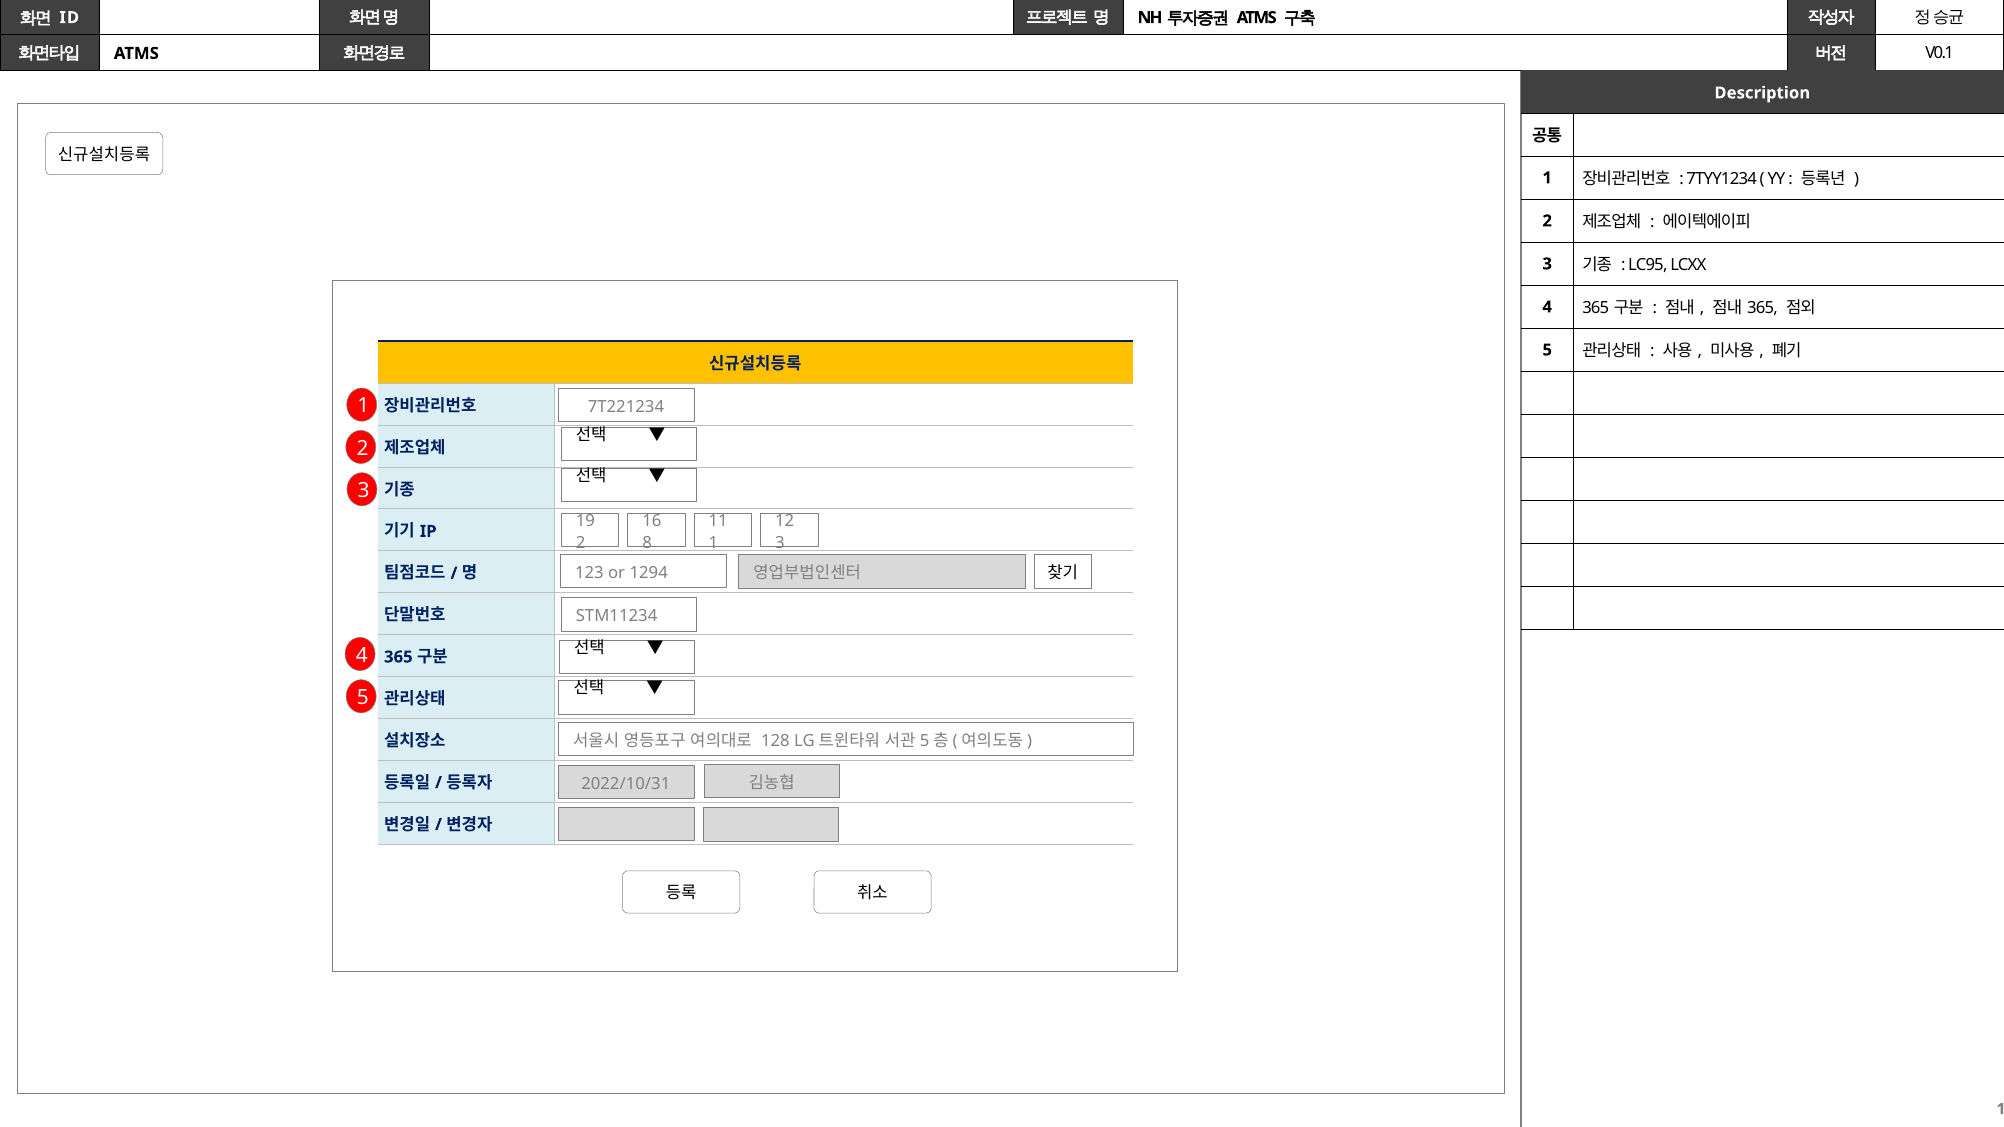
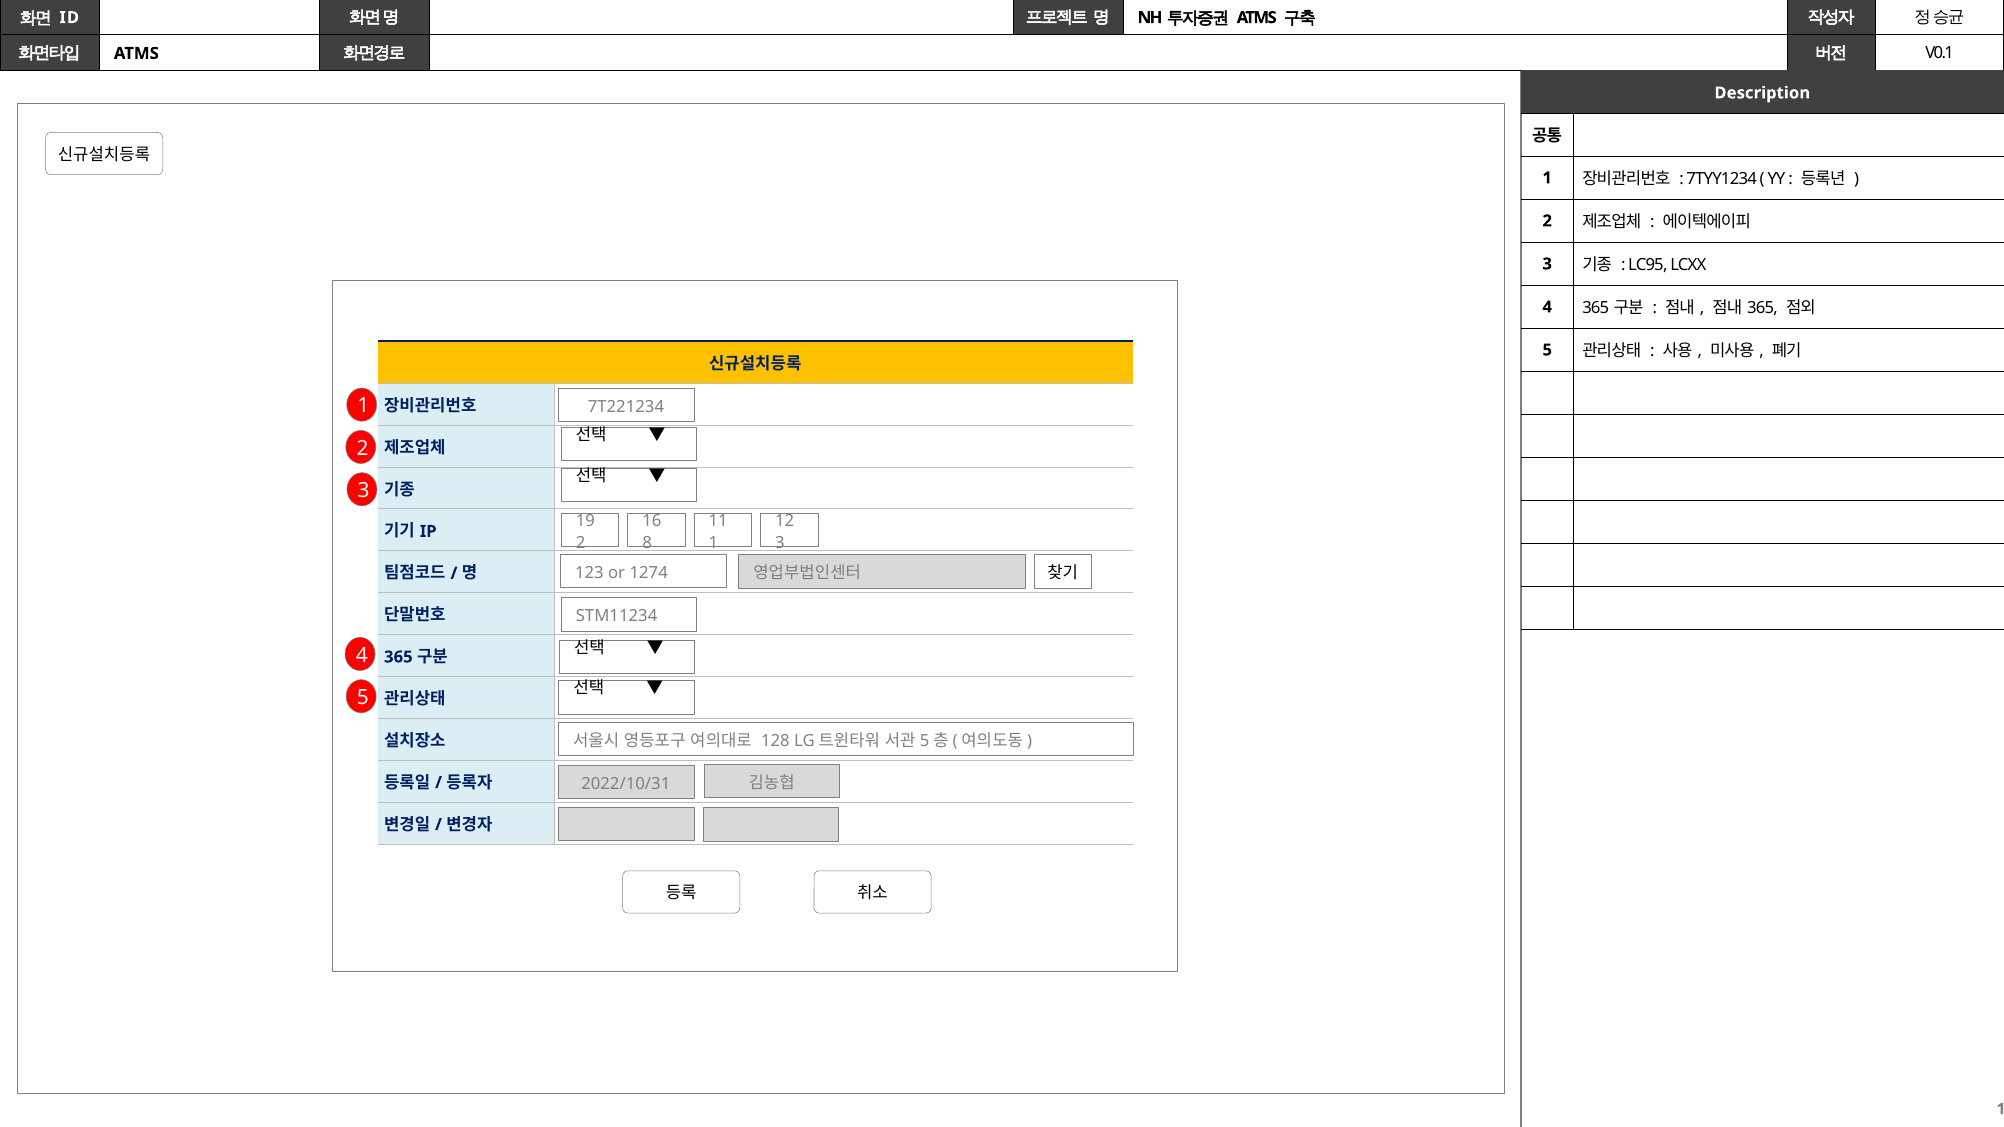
1294: 1294 -> 1274
